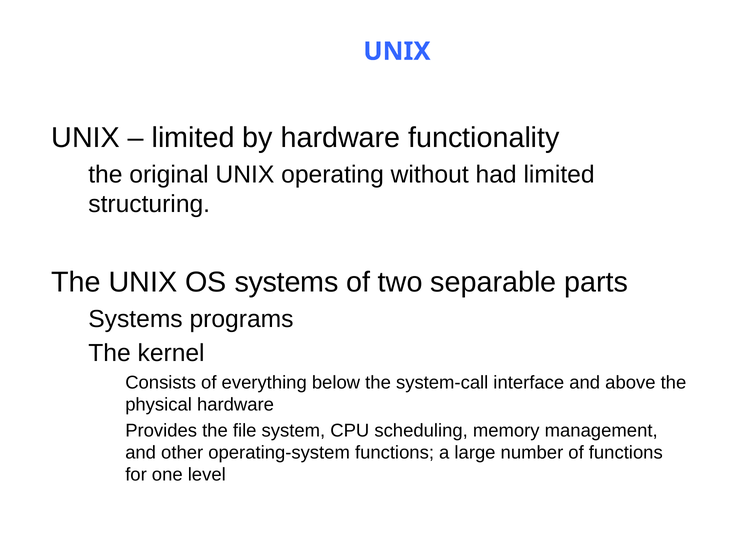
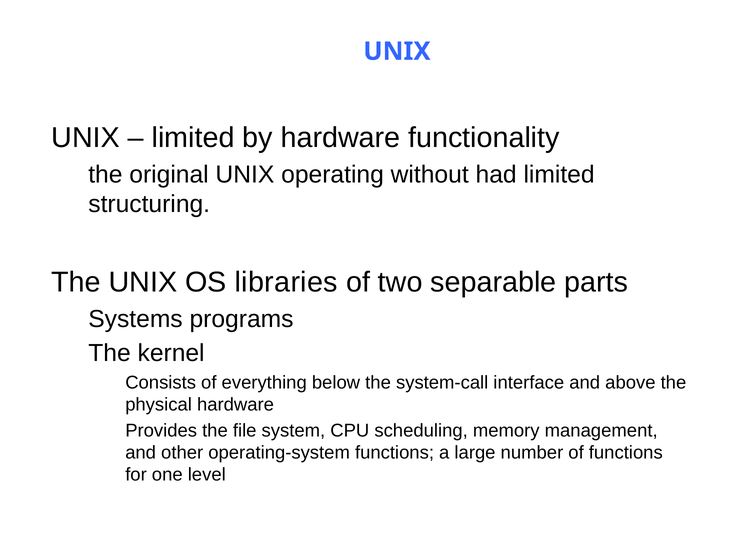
OS systems: systems -> libraries
